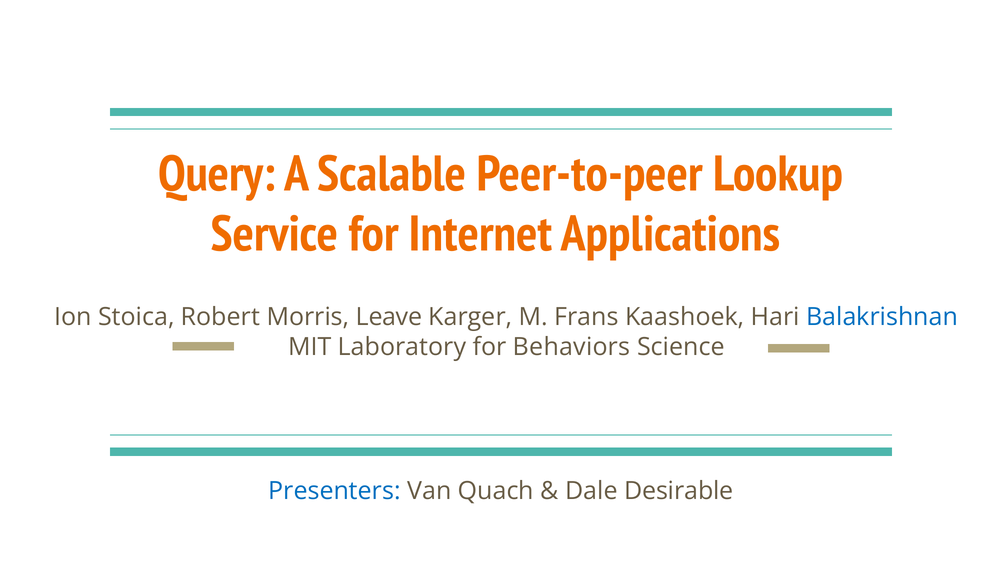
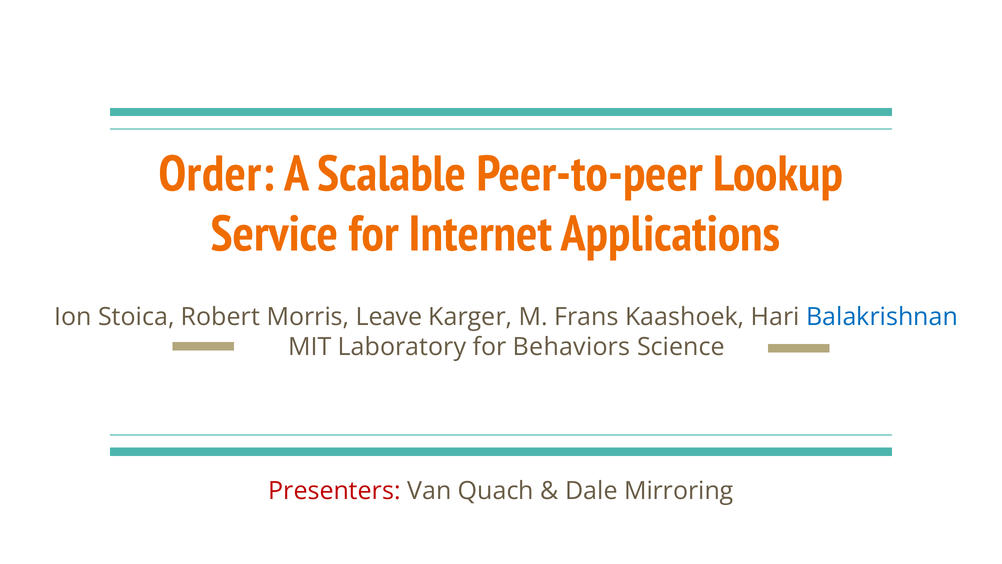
Query: Query -> Order
Presenters colour: blue -> red
Desirable: Desirable -> Mirroring
